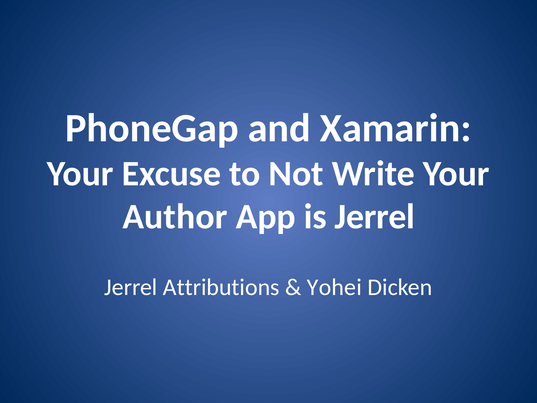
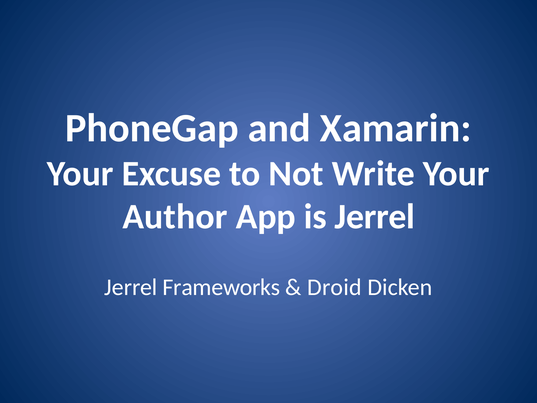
Attributions: Attributions -> Frameworks
Yohei: Yohei -> Droid
